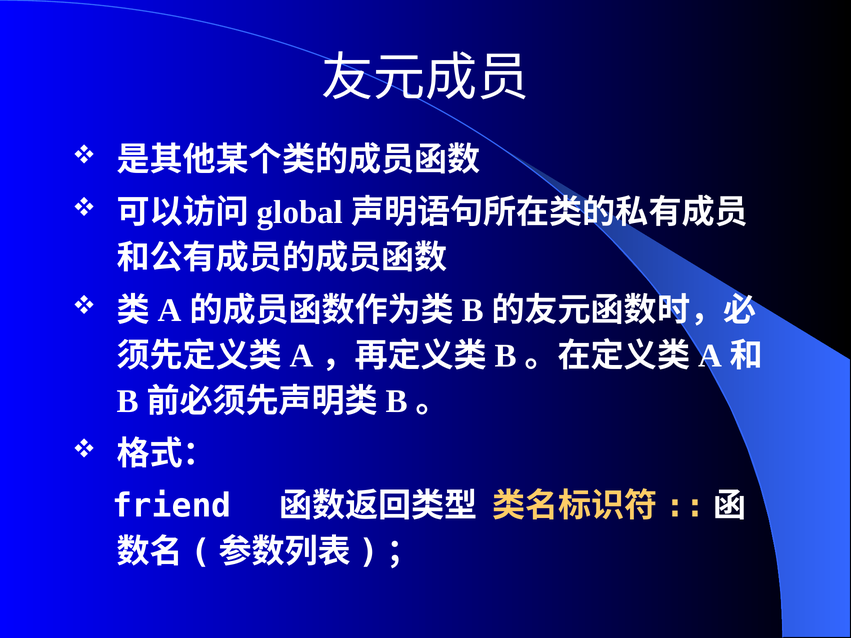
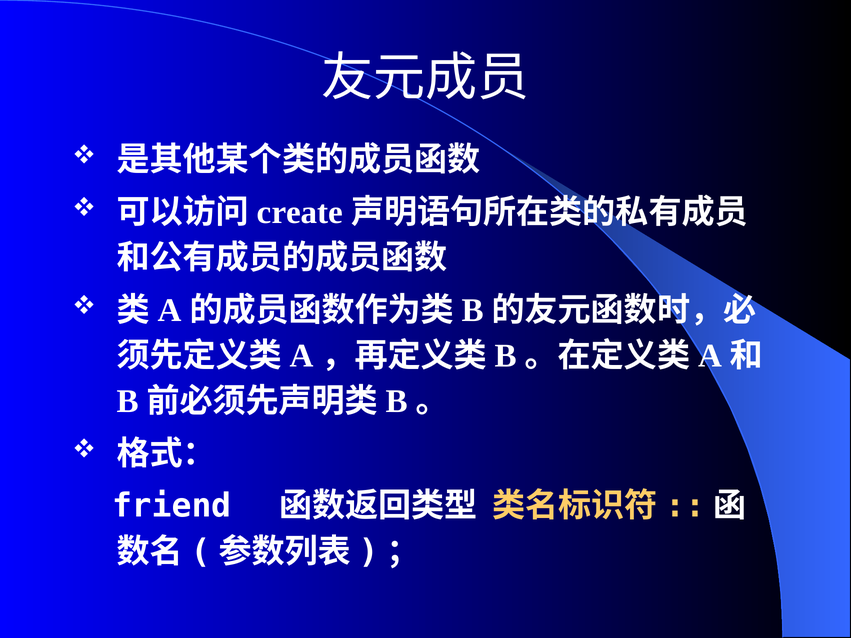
global: global -> create
